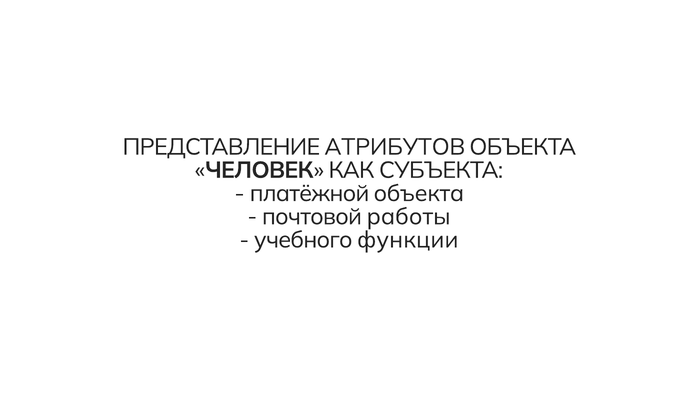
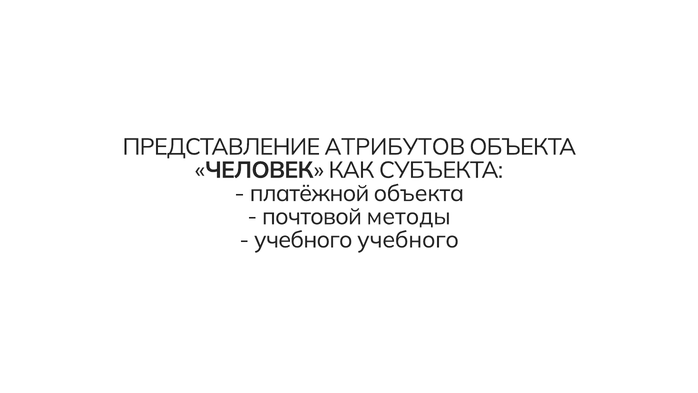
работы: работы -> методы
учебного функции: функции -> учебного
